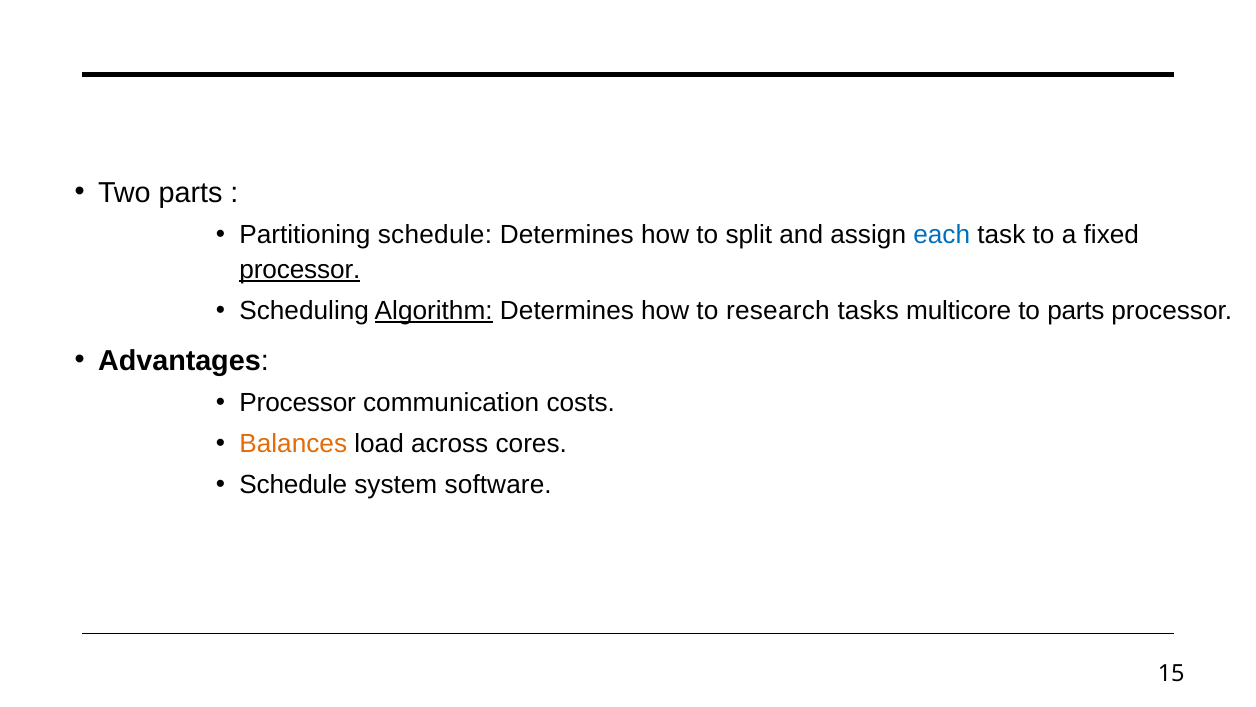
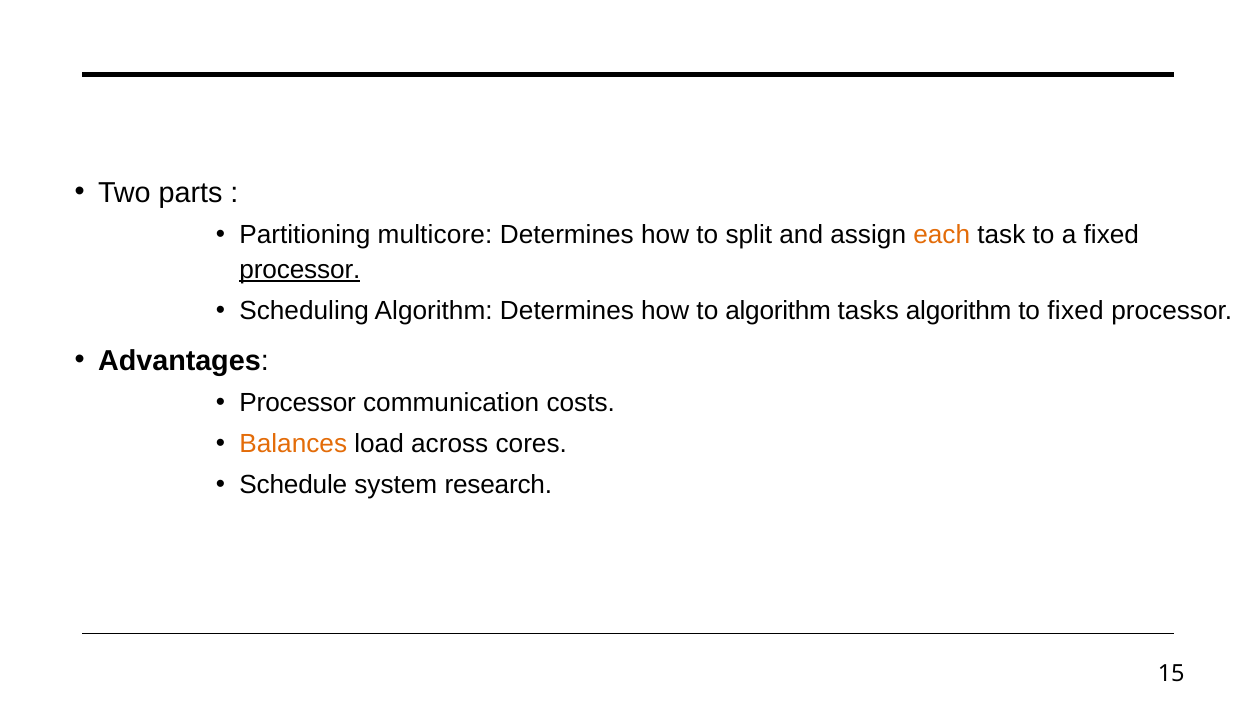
Partitioning schedule: schedule -> multicore
each colour: blue -> orange
Algorithm at (434, 311) underline: present -> none
to research: research -> algorithm
tasks multicore: multicore -> algorithm
to parts: parts -> fixed
software: software -> research
